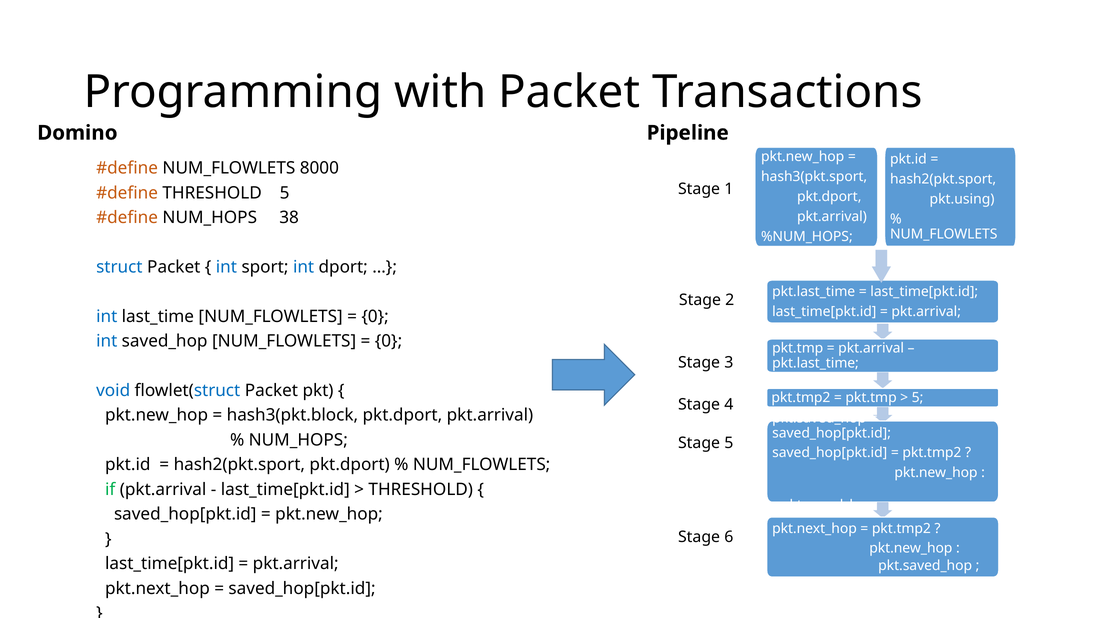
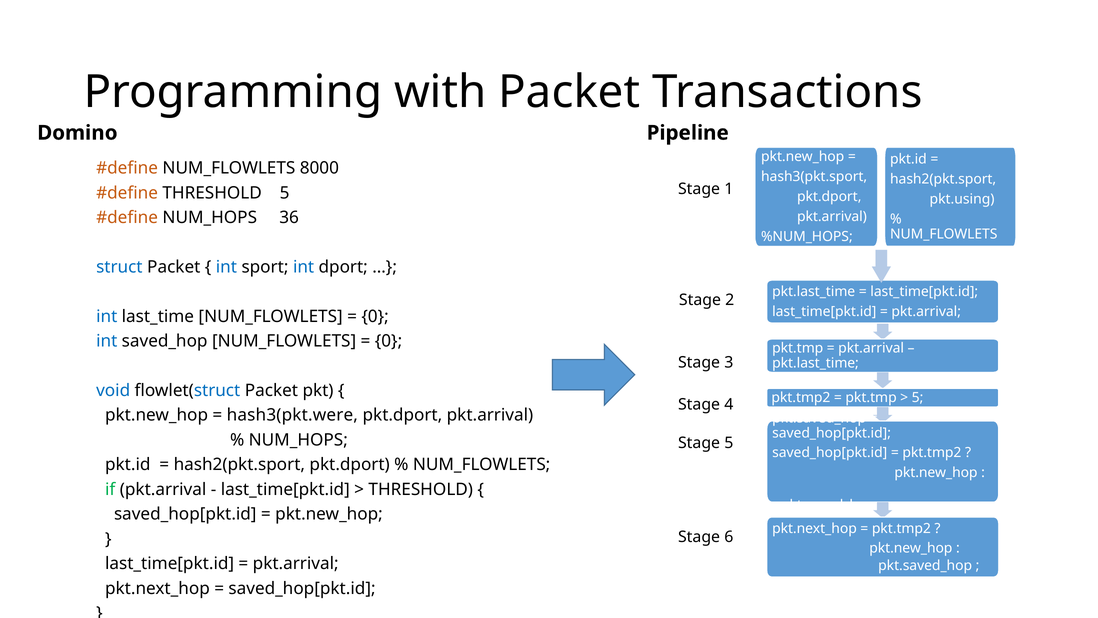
38: 38 -> 36
hash3(pkt.block: hash3(pkt.block -> hash3(pkt.were
